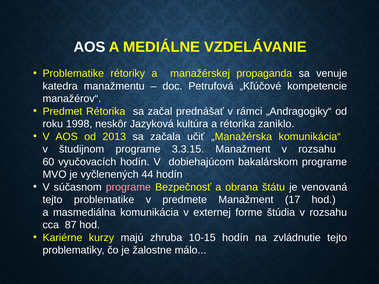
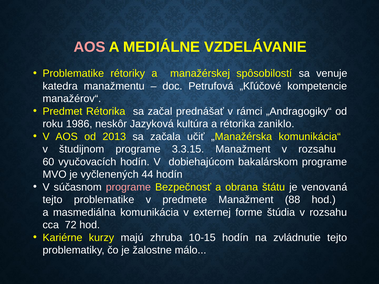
AOS at (90, 47) colour: white -> pink
propaganda: propaganda -> spôsobilostí
1998: 1998 -> 1986
17: 17 -> 88
87: 87 -> 72
